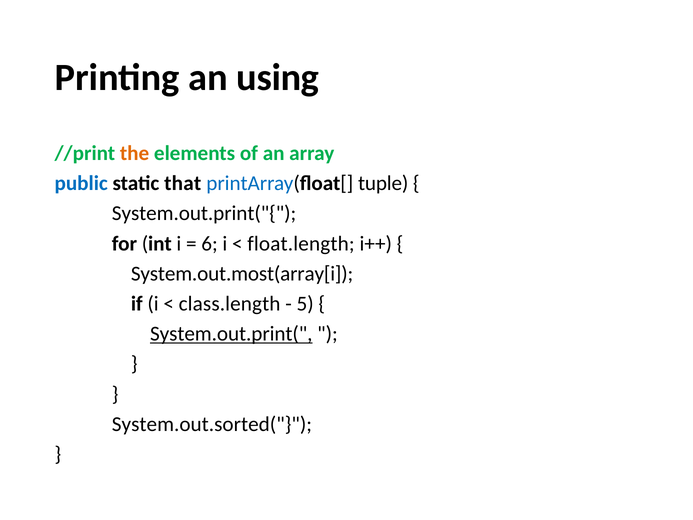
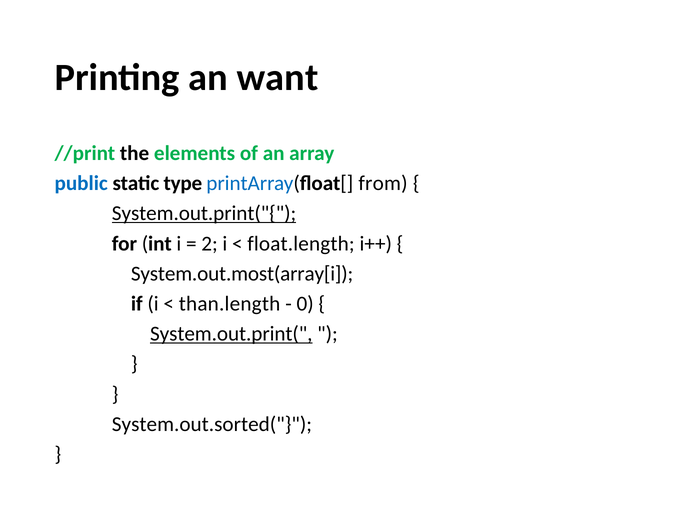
using: using -> want
the colour: orange -> black
that: that -> type
tuple: tuple -> from
System.out.print("{ underline: none -> present
6: 6 -> 2
class.length: class.length -> than.length
5: 5 -> 0
